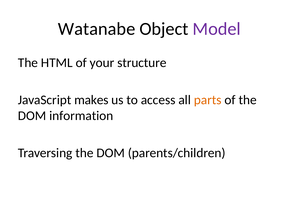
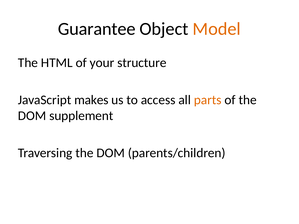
Watanabe: Watanabe -> Guarantee
Model colour: purple -> orange
information: information -> supplement
